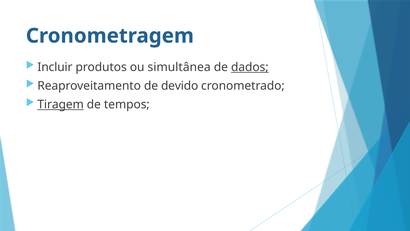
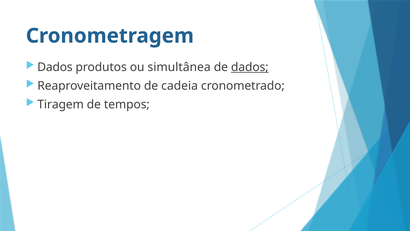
Incluir at (55, 67): Incluir -> Dados
devido: devido -> cadeia
Tiragem underline: present -> none
